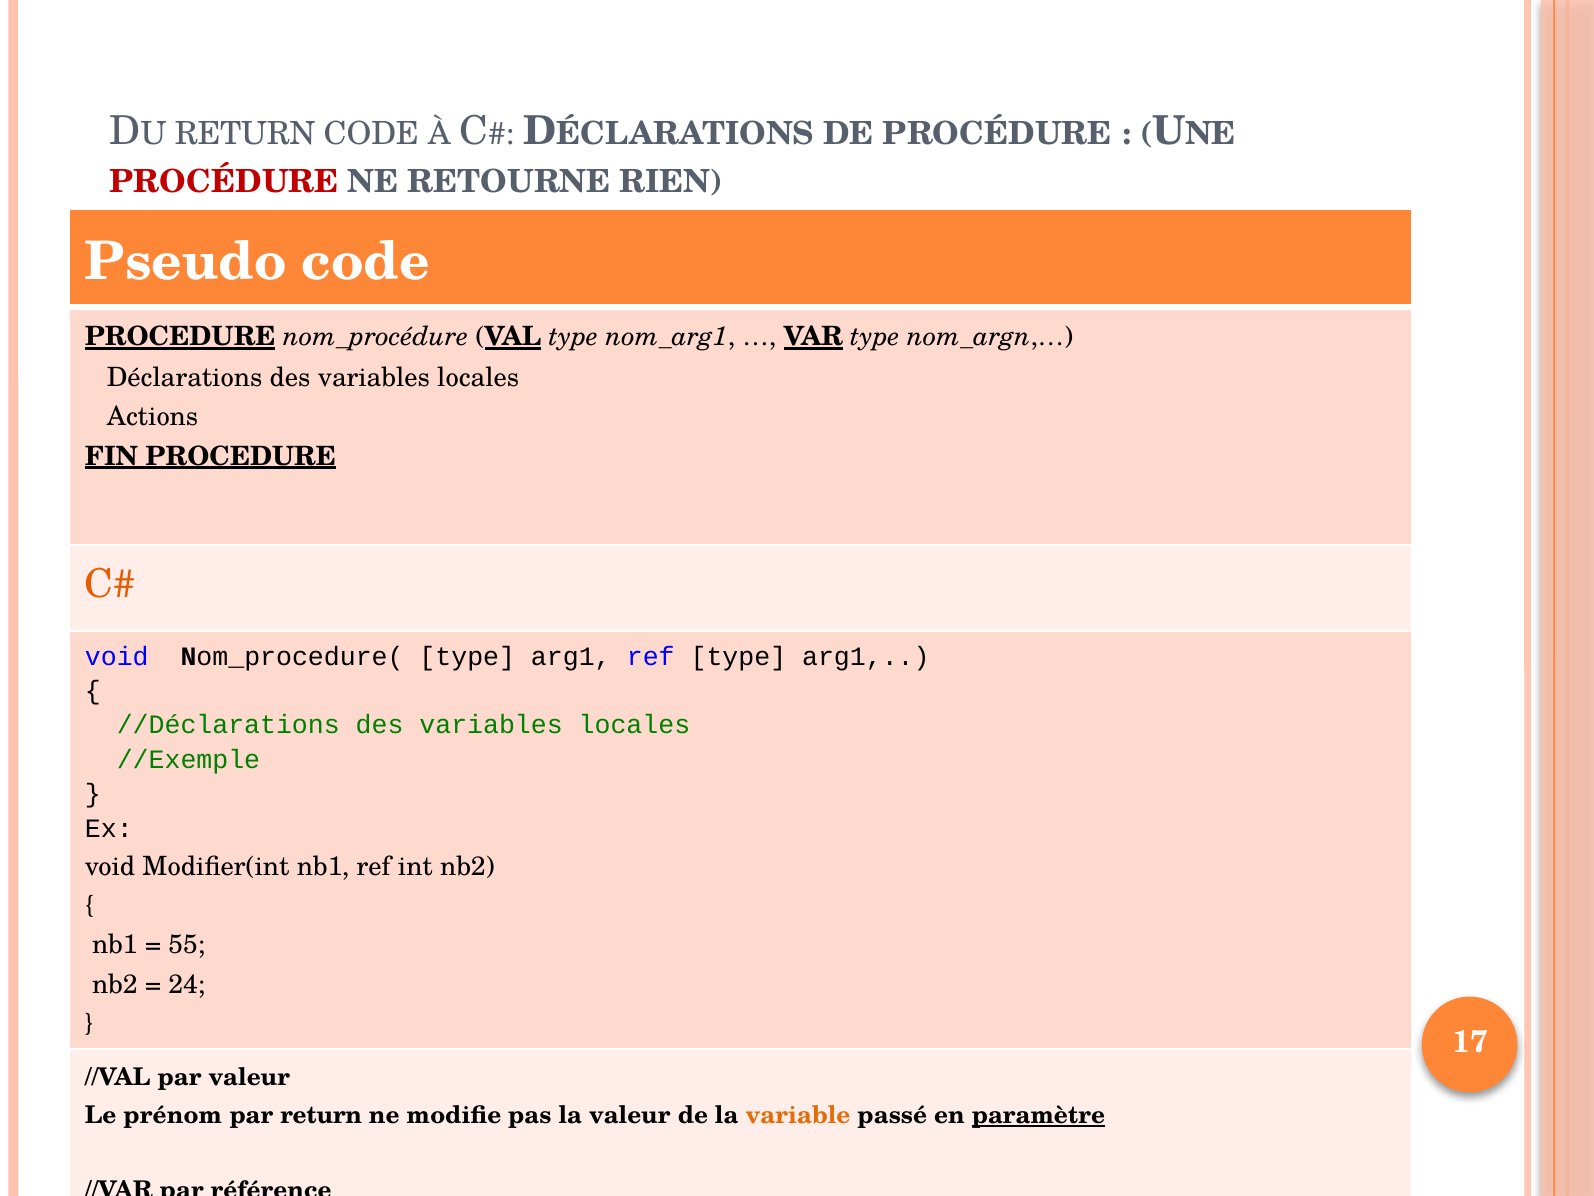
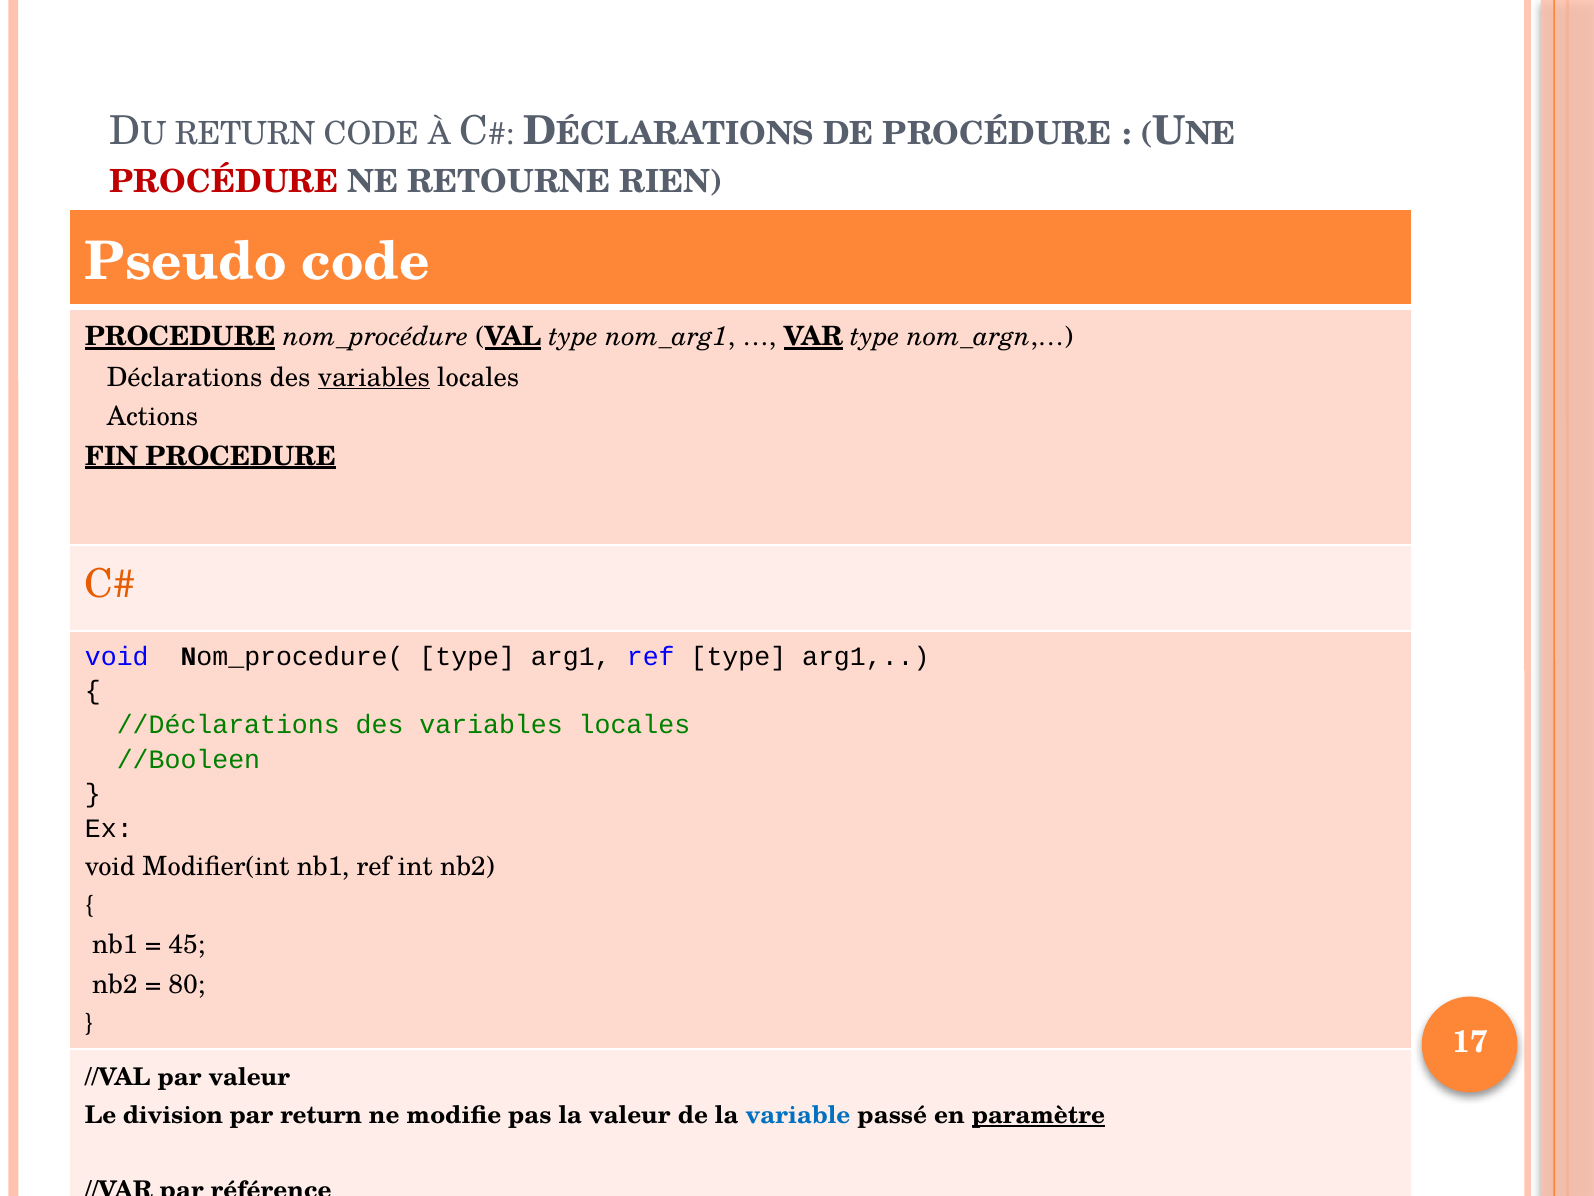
variables at (374, 377) underline: none -> present
//Exemple: //Exemple -> //Booleen
55: 55 -> 45
24: 24 -> 80
prénom: prénom -> division
variable at (798, 1115) colour: orange -> blue
